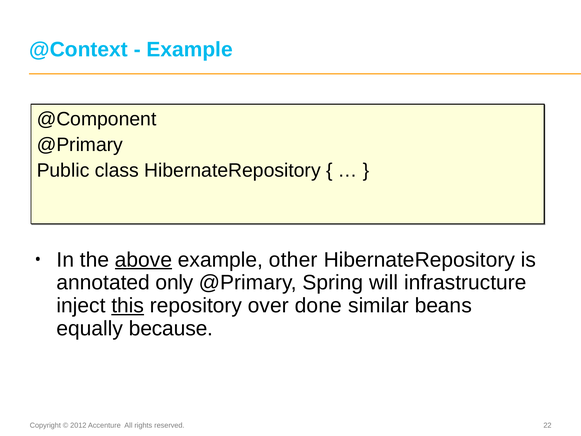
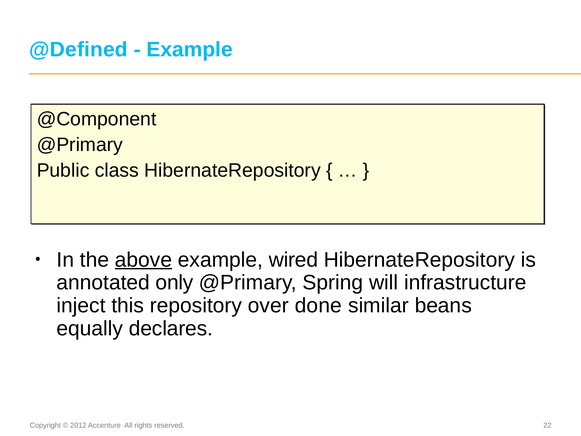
@Context: @Context -> @Defined
other: other -> wired
this underline: present -> none
because: because -> declares
